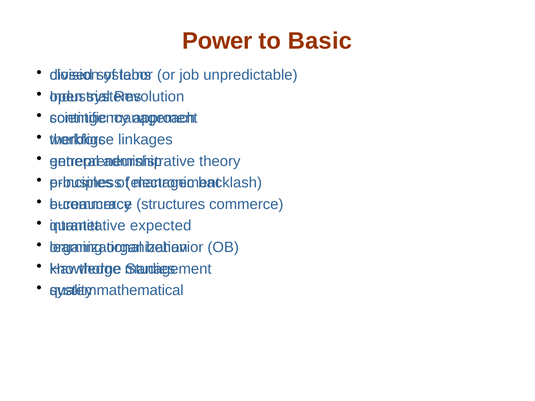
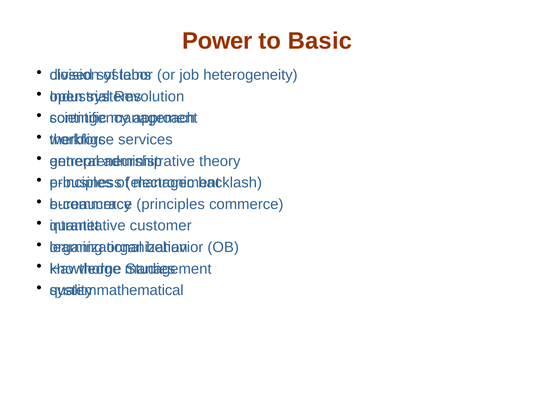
unpredictable: unpredictable -> heterogeneity
linkages: linkages -> services
structures at (171, 204): structures -> principles
expected: expected -> customer
